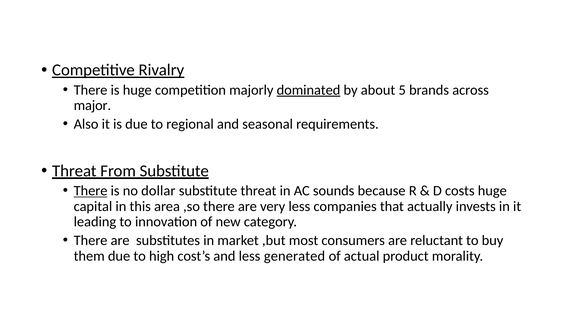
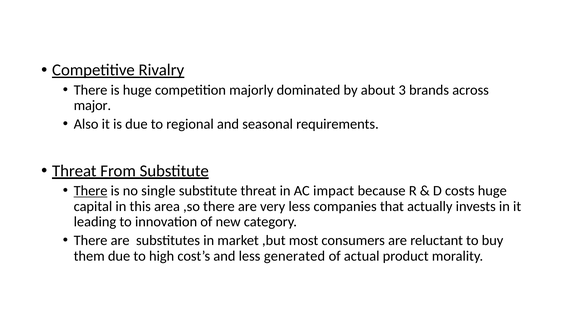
dominated underline: present -> none
5: 5 -> 3
dollar: dollar -> single
sounds: sounds -> impact
